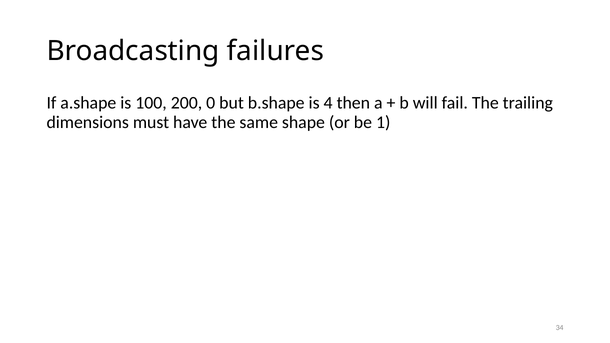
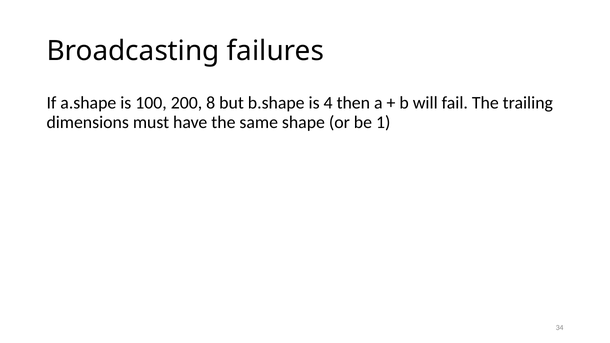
0: 0 -> 8
